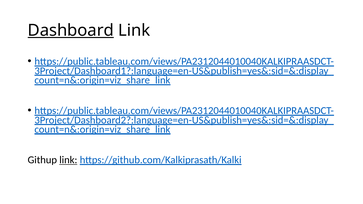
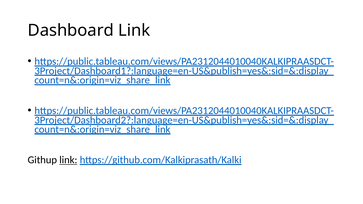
Dashboard underline: present -> none
